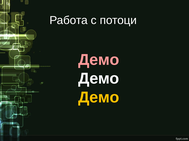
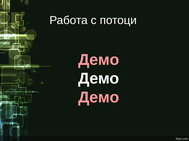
Демо at (99, 98) colour: yellow -> pink
